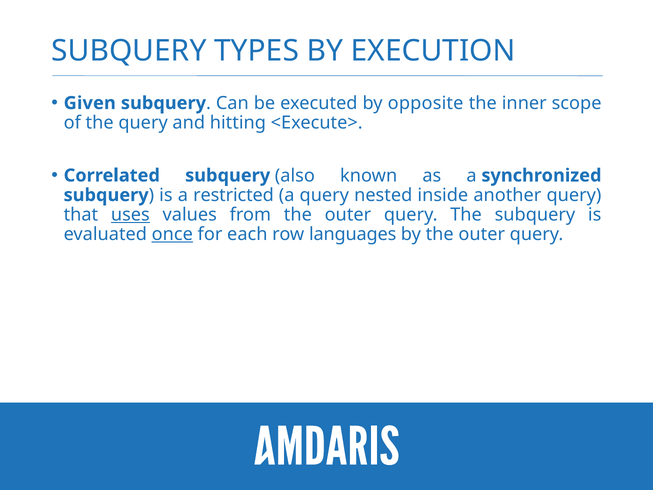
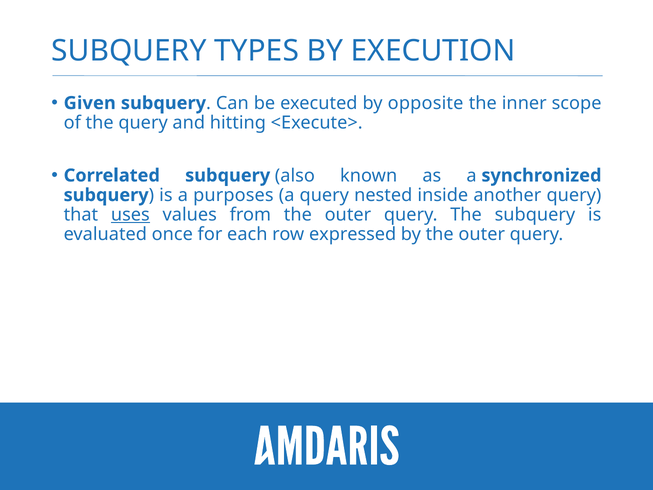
restricted: restricted -> purposes
once underline: present -> none
languages: languages -> expressed
